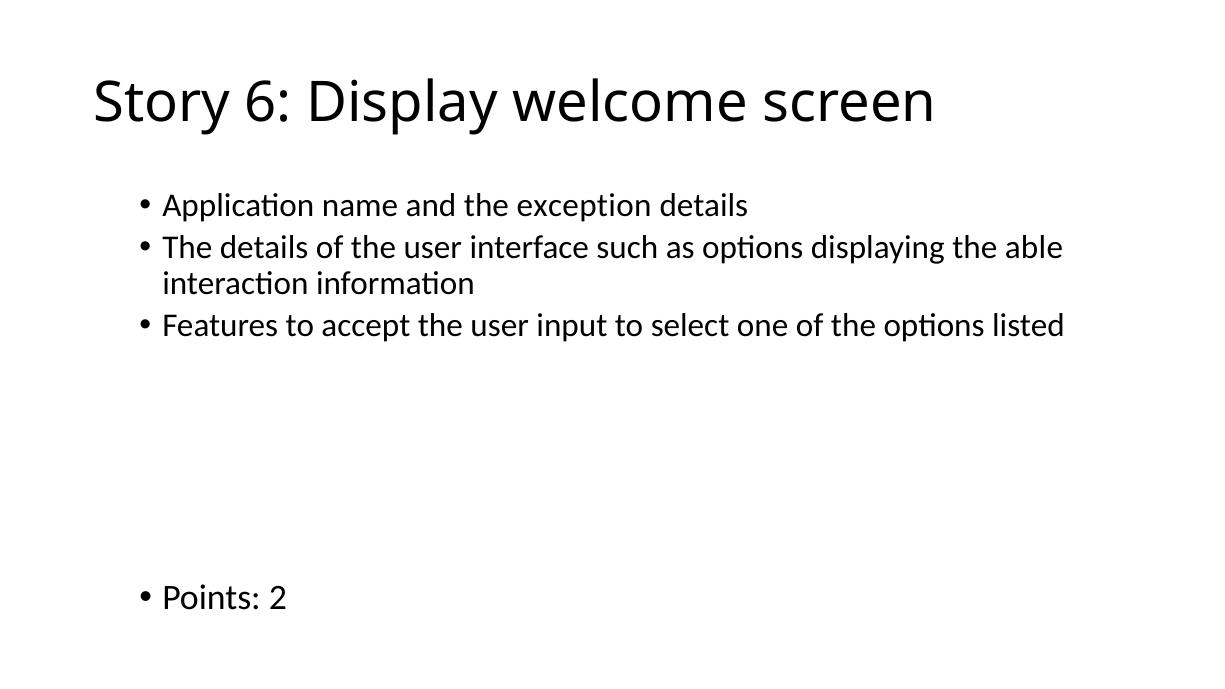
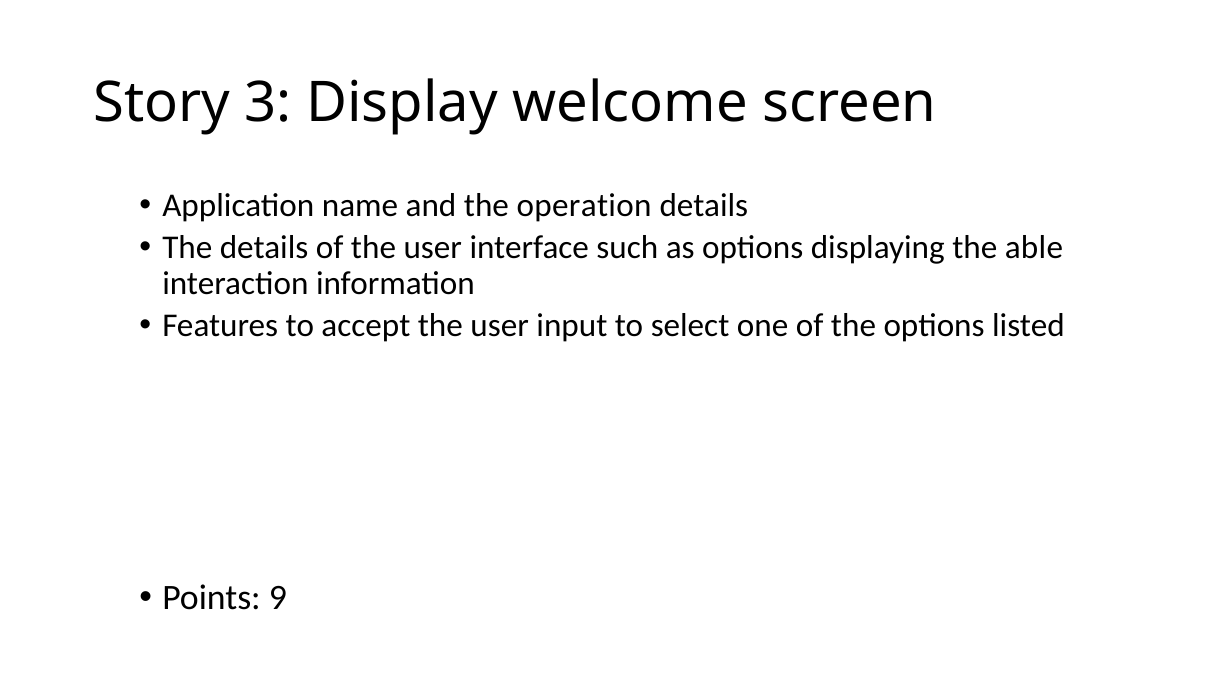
6: 6 -> 3
exception: exception -> operation
2: 2 -> 9
